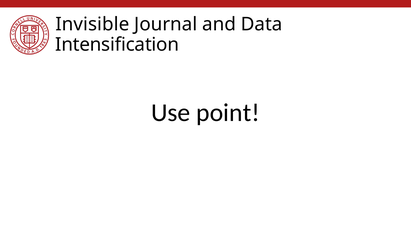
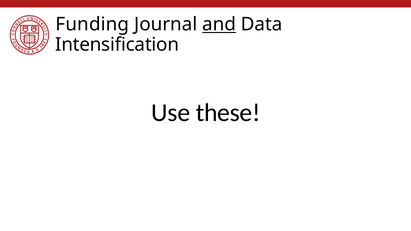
Invisible: Invisible -> Funding
and underline: none -> present
point: point -> these
